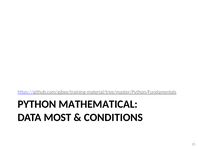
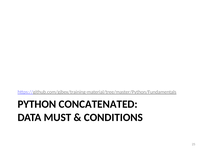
MATHEMATICAL: MATHEMATICAL -> CONCATENATED
MOST: MOST -> MUST
